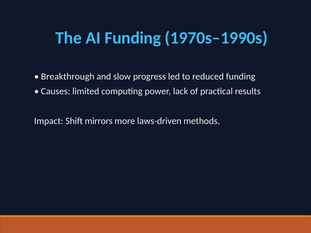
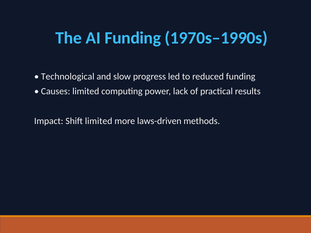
Breakthrough: Breakthrough -> Technological
Shift mirrors: mirrors -> limited
